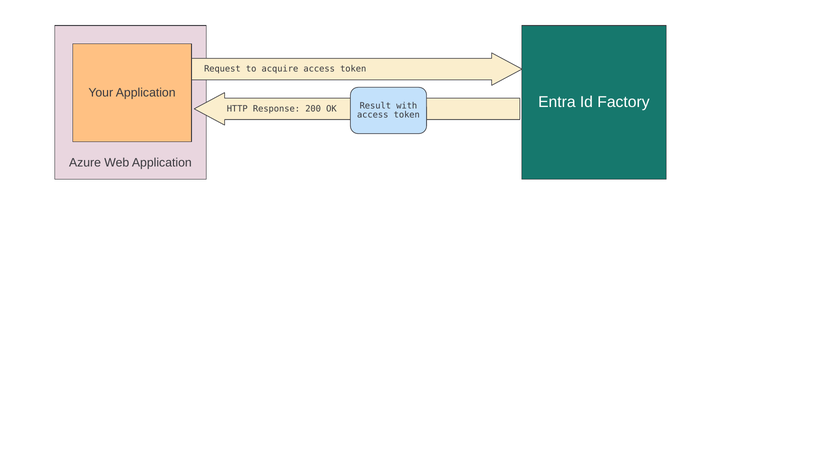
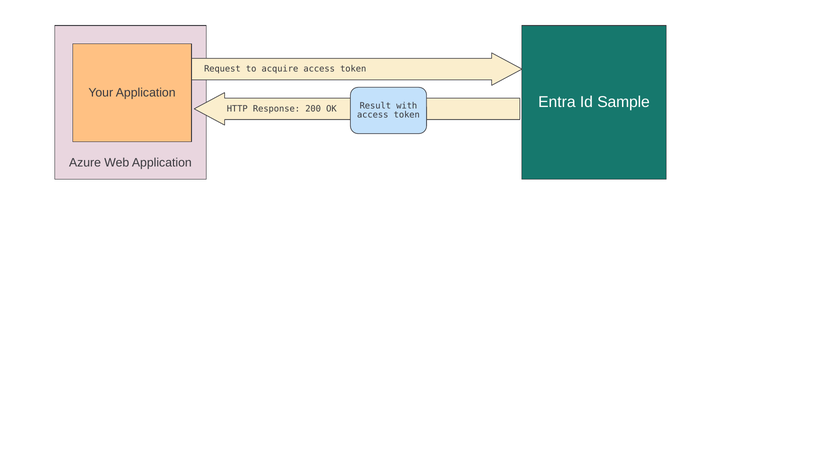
Factory: Factory -> Sample
